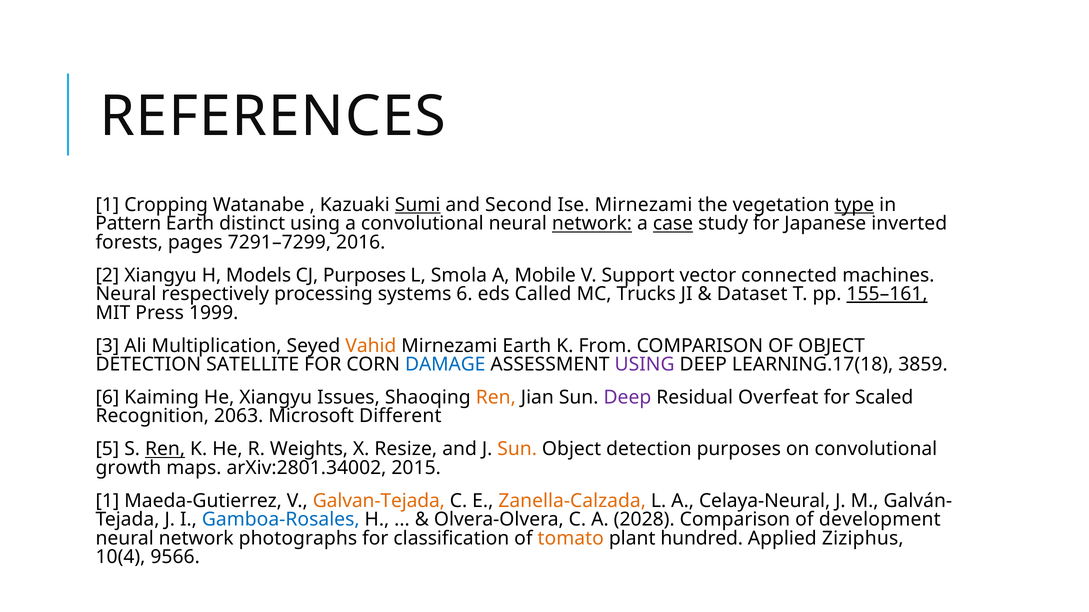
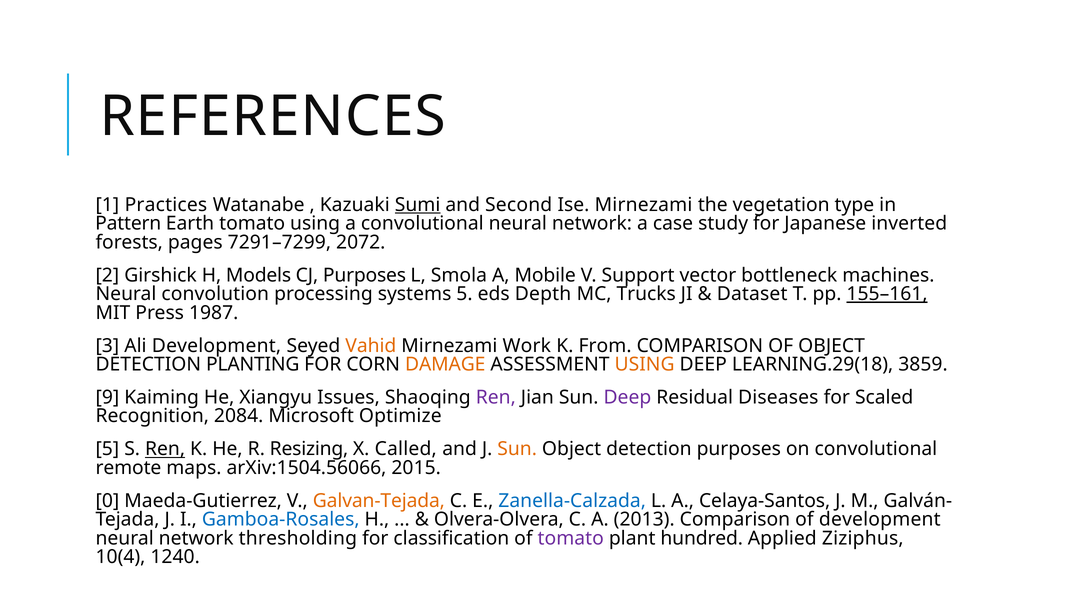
Cropping: Cropping -> Practices
type underline: present -> none
Earth distinct: distinct -> tomato
network at (592, 224) underline: present -> none
case underline: present -> none
2016: 2016 -> 2072
2 Xiangyu: Xiangyu -> Girshick
connected: connected -> bottleneck
respectively: respectively -> convolution
systems 6: 6 -> 5
Called: Called -> Depth
1999: 1999 -> 1987
Ali Multiplication: Multiplication -> Development
Mirnezami Earth: Earth -> Work
SATELLITE: SATELLITE -> PLANTING
DAMAGE colour: blue -> orange
USING at (645, 365) colour: purple -> orange
LEARNING.17(18: LEARNING.17(18 -> LEARNING.29(18
6 at (107, 398): 6 -> 9
Ren at (496, 398) colour: orange -> purple
Overfeat: Overfeat -> Diseases
2063: 2063 -> 2084
Different: Different -> Optimize
Weights: Weights -> Resizing
Resize: Resize -> Called
growth: growth -> remote
arXiv:2801.34002: arXiv:2801.34002 -> arXiv:1504.56066
1 at (107, 501): 1 -> 0
Zanella-Calzada colour: orange -> blue
Celaya-Neural: Celaya-Neural -> Celaya-Santos
2028: 2028 -> 2013
photographs: photographs -> thresholding
tomato at (571, 539) colour: orange -> purple
9566: 9566 -> 1240
